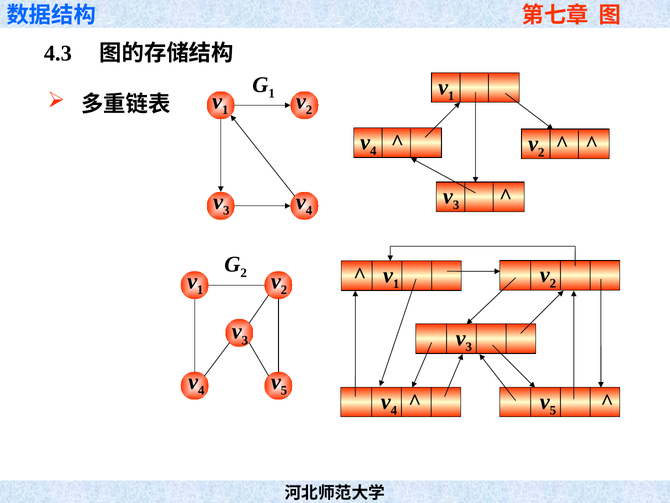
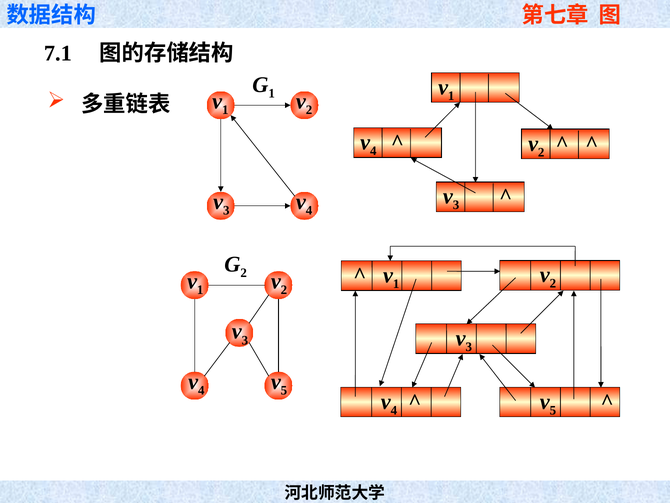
4.3: 4.3 -> 7.1
